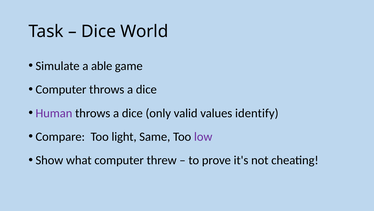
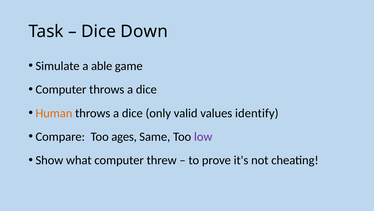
World: World -> Down
Human colour: purple -> orange
light: light -> ages
